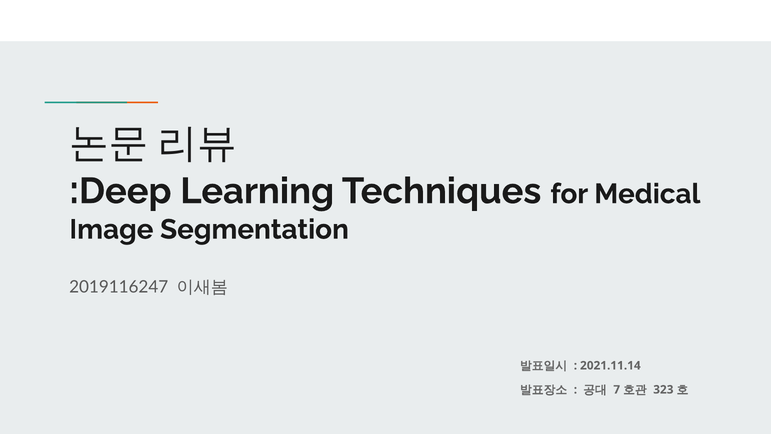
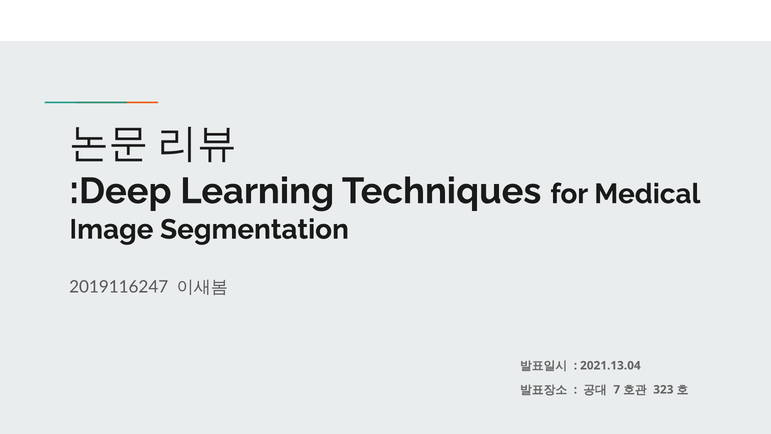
2021.11.14: 2021.11.14 -> 2021.13.04
